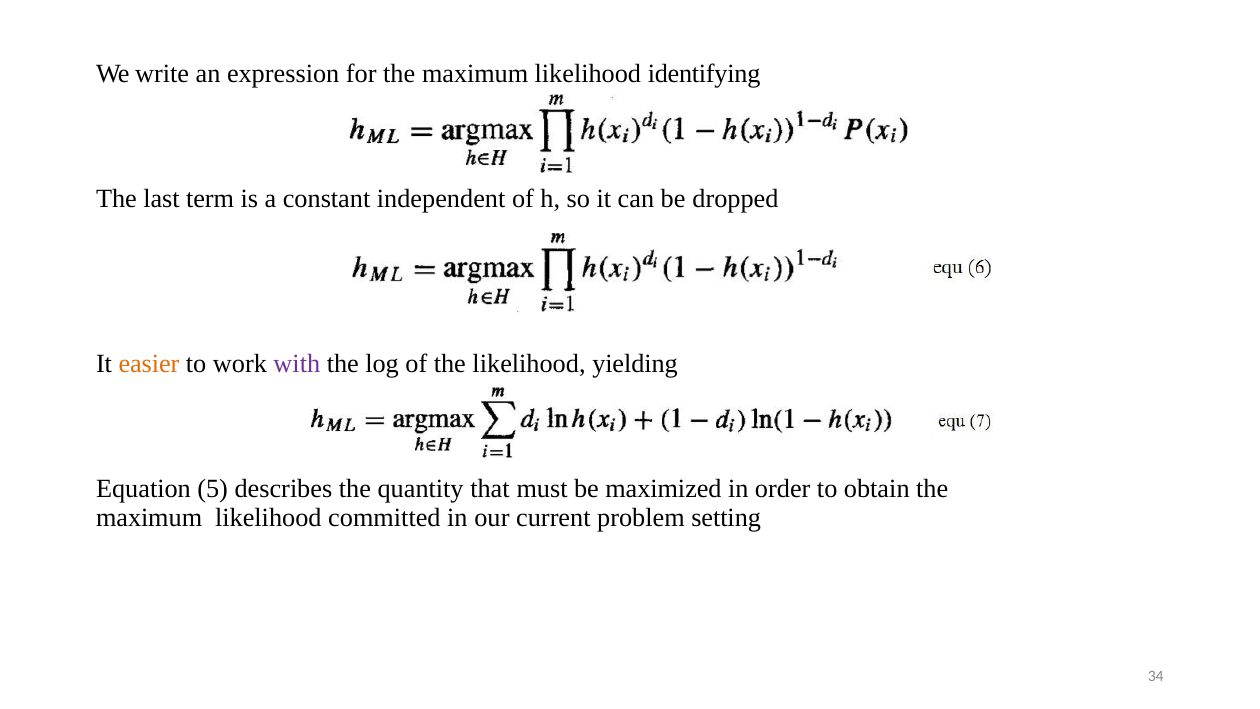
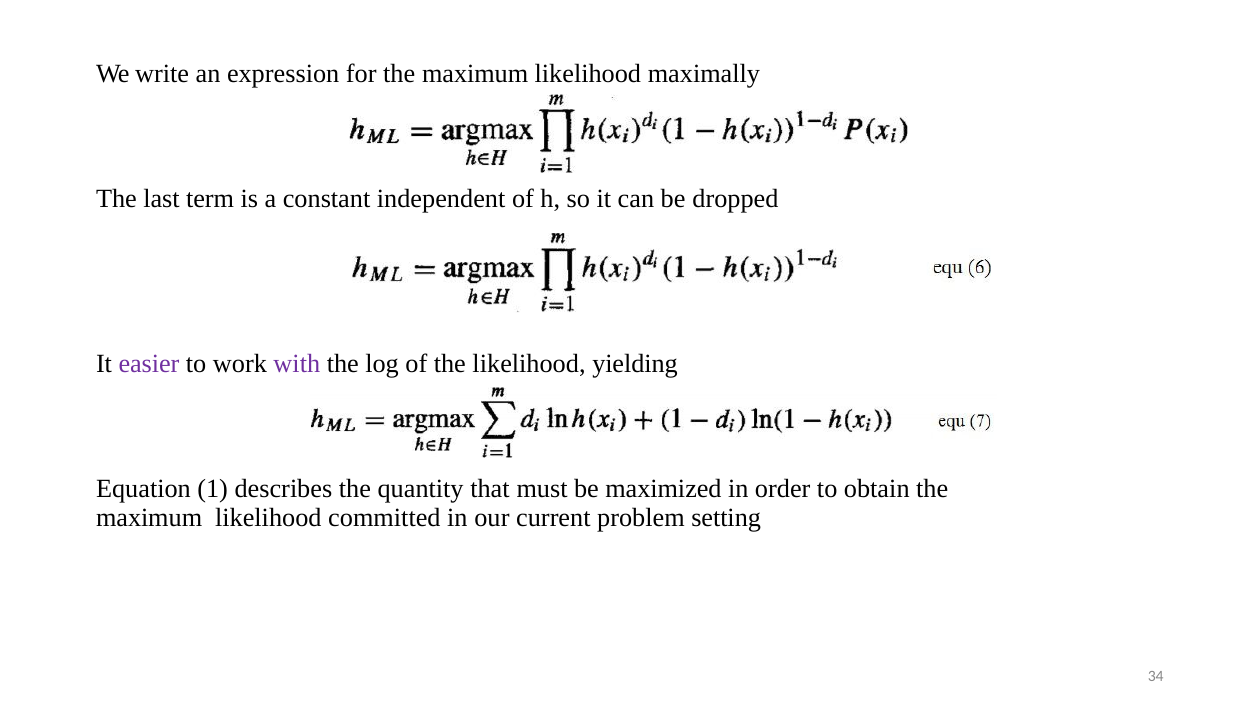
identifying: identifying -> maximally
easier colour: orange -> purple
5: 5 -> 1
